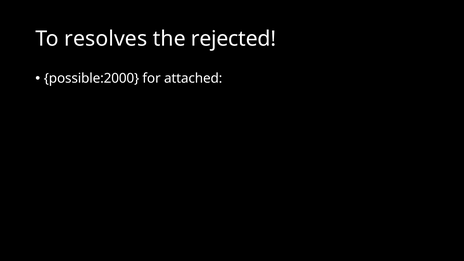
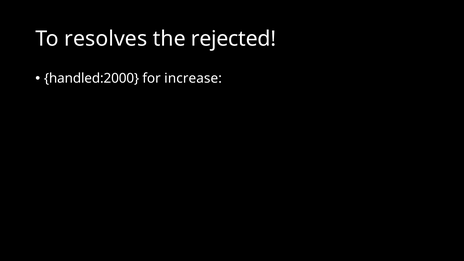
possible:2000: possible:2000 -> handled:2000
attached: attached -> increase
